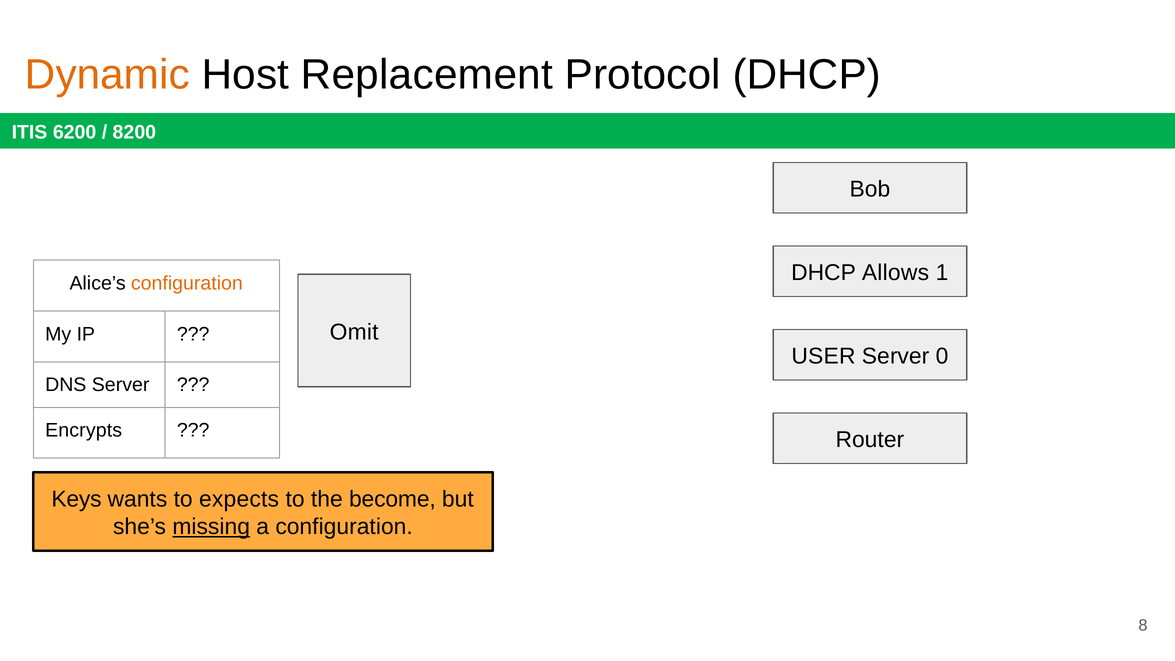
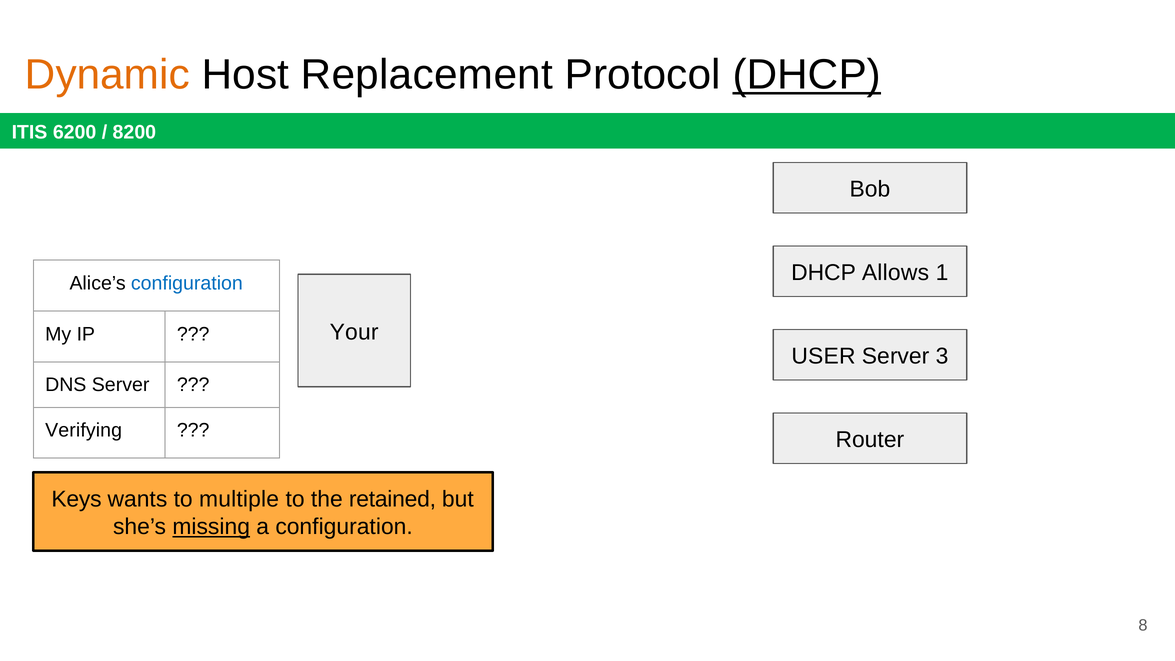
DHCP at (807, 75) underline: none -> present
configuration at (187, 283) colour: orange -> blue
Omit: Omit -> Your
0: 0 -> 3
Encrypts: Encrypts -> Verifying
expects: expects -> multiple
become: become -> retained
